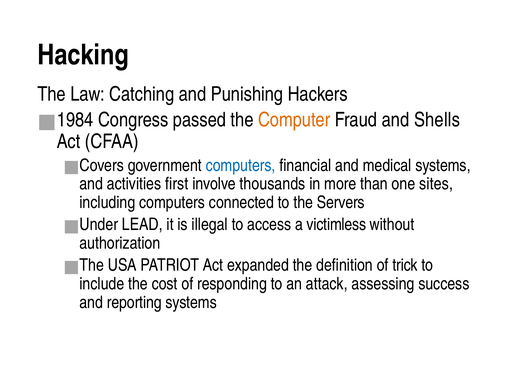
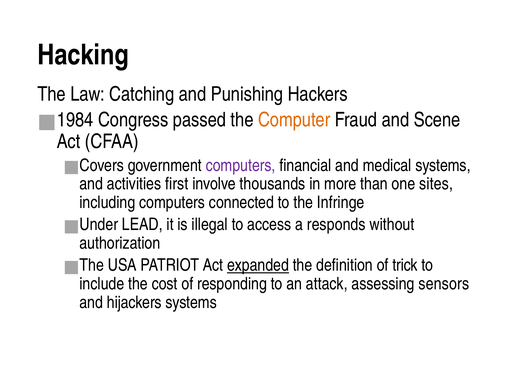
Shells: Shells -> Scene
computers at (241, 165) colour: blue -> purple
Servers: Servers -> Infringe
victimless: victimless -> responds
expanded underline: none -> present
success: success -> sensors
reporting: reporting -> hijackers
